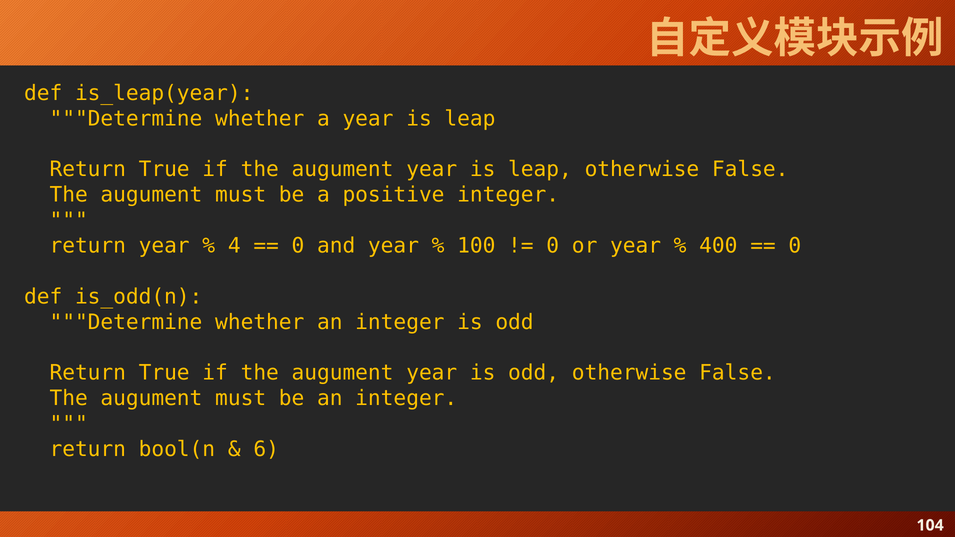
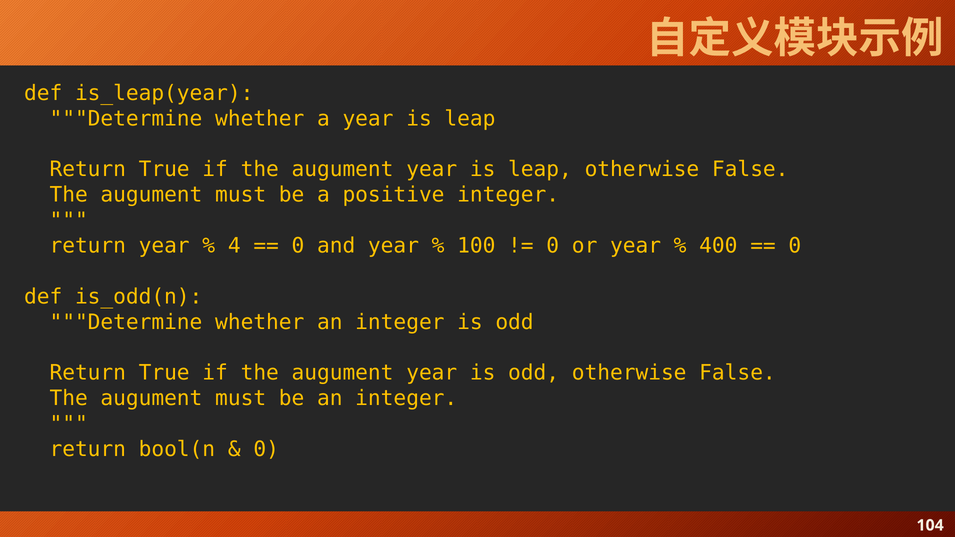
6 at (266, 449): 6 -> 0
